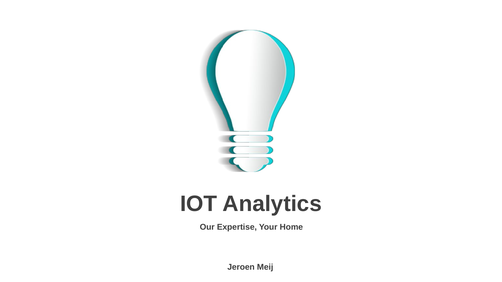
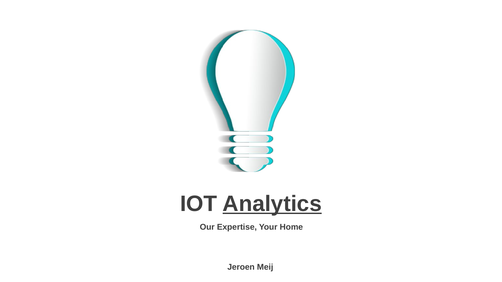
Analytics underline: none -> present
